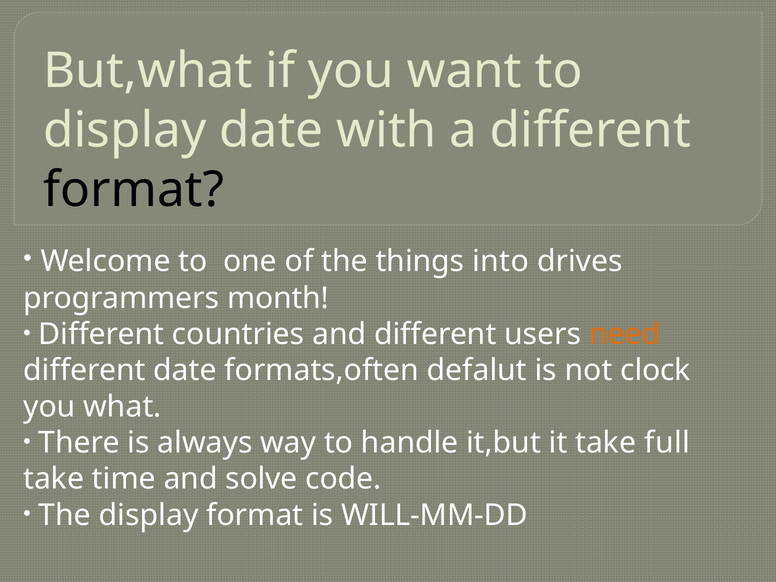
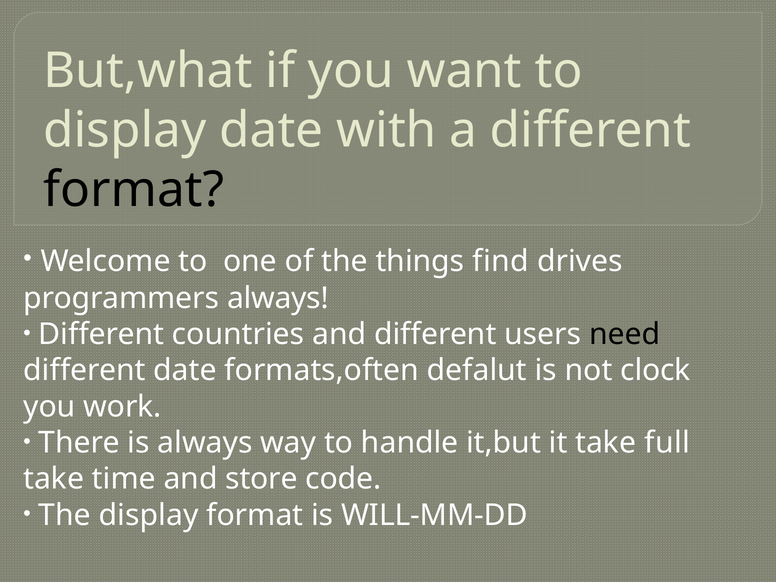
into: into -> find
programmers month: month -> always
need colour: orange -> black
what: what -> work
solve: solve -> store
